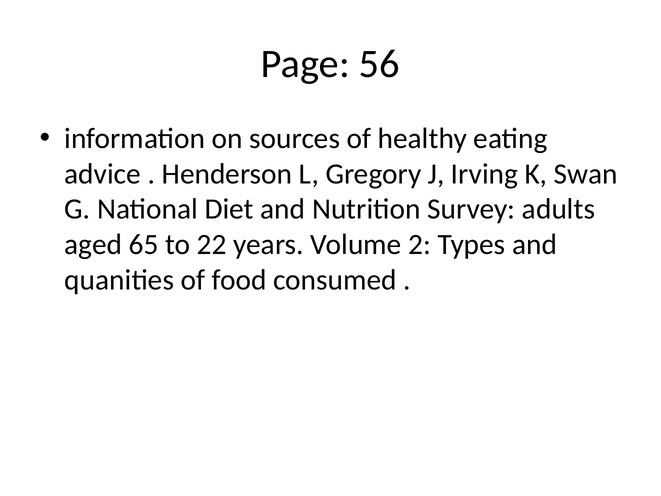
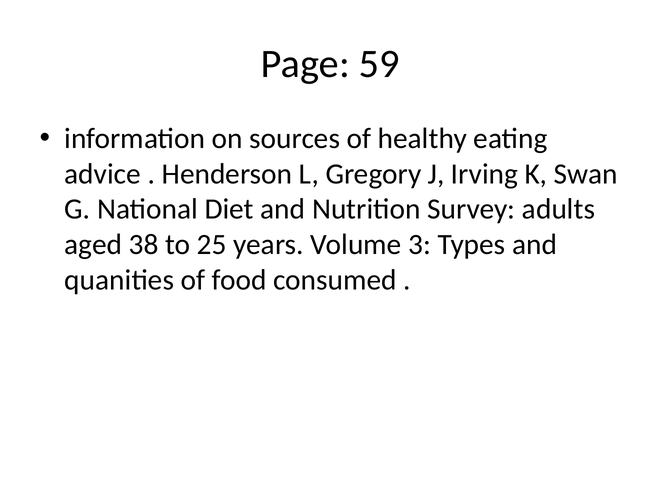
56: 56 -> 59
65: 65 -> 38
22: 22 -> 25
2: 2 -> 3
